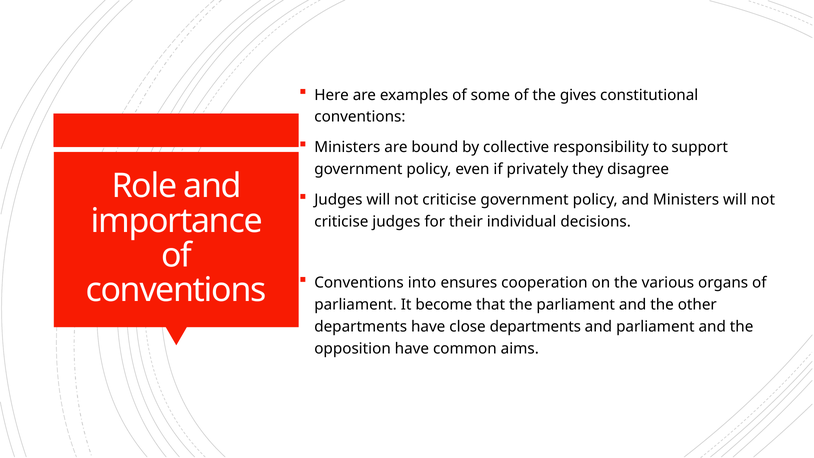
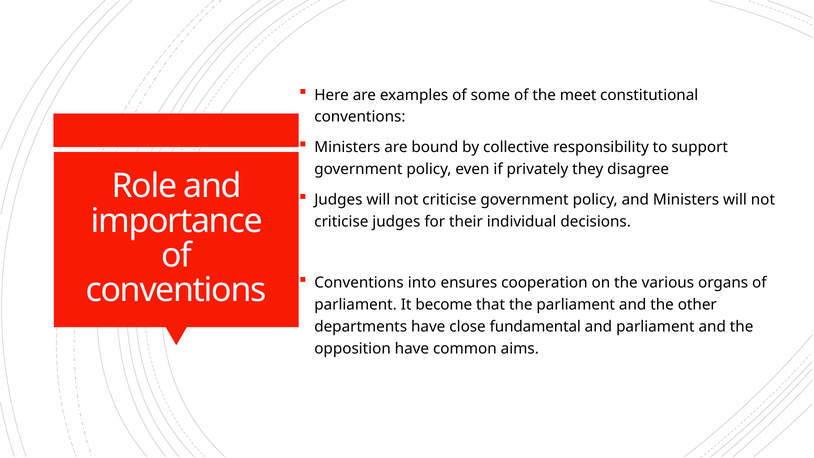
gives: gives -> meet
close departments: departments -> fundamental
